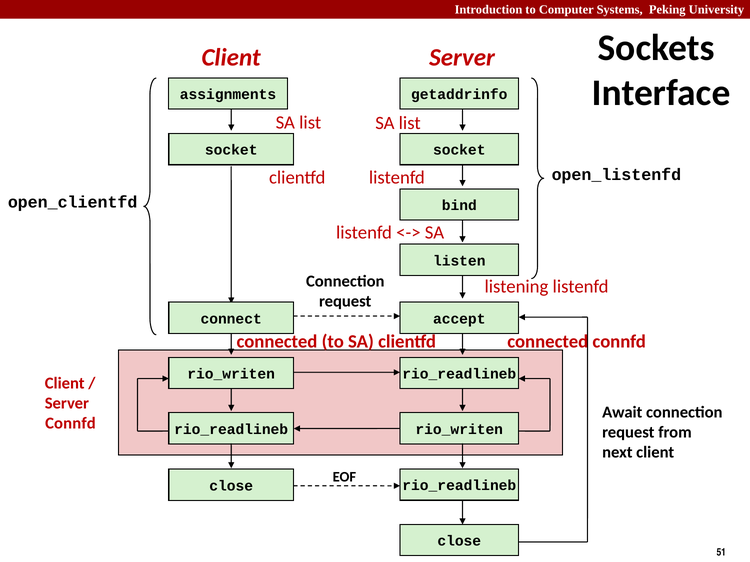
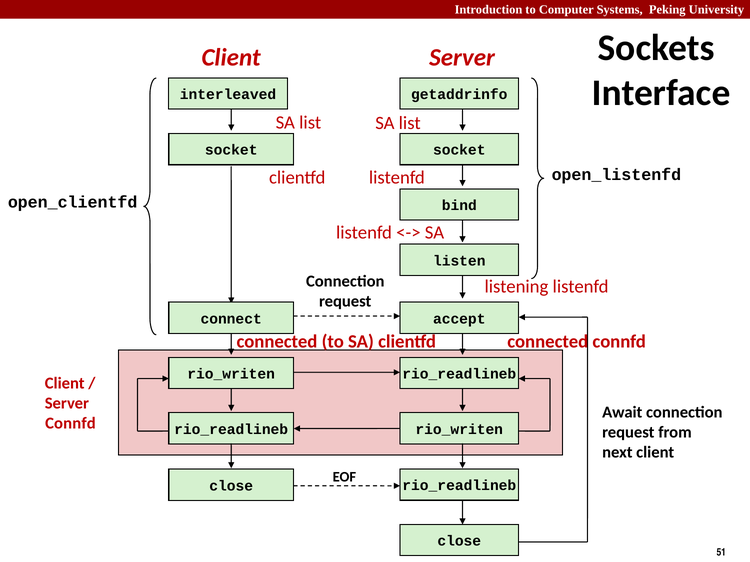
assignments: assignments -> interleaved
